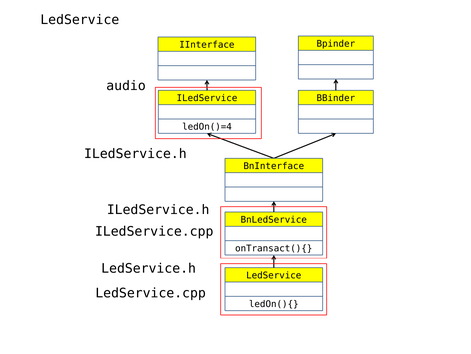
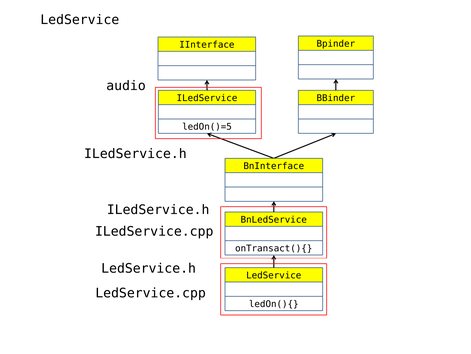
ledOn()=4: ledOn()=4 -> ledOn()=5
